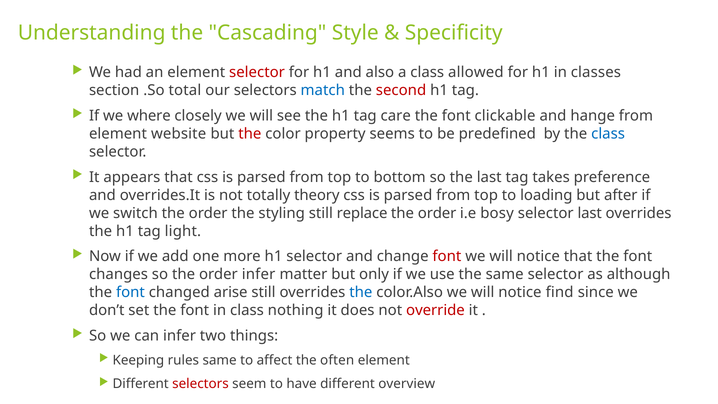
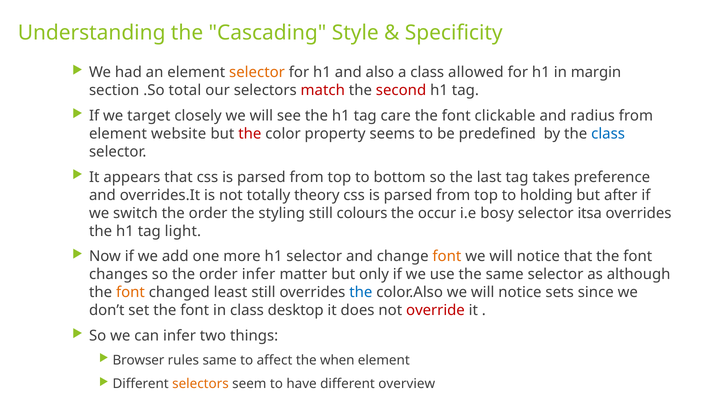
selector at (257, 72) colour: red -> orange
classes: classes -> margin
match colour: blue -> red
where: where -> target
hange: hange -> radius
loading: loading -> holding
replace: replace -> colours
order at (437, 213): order -> occur
selector last: last -> itsa
font at (447, 256) colour: red -> orange
font at (130, 292) colour: blue -> orange
arise: arise -> least
find: find -> sets
nothing: nothing -> desktop
Keeping: Keeping -> Browser
often: often -> when
selectors at (200, 384) colour: red -> orange
